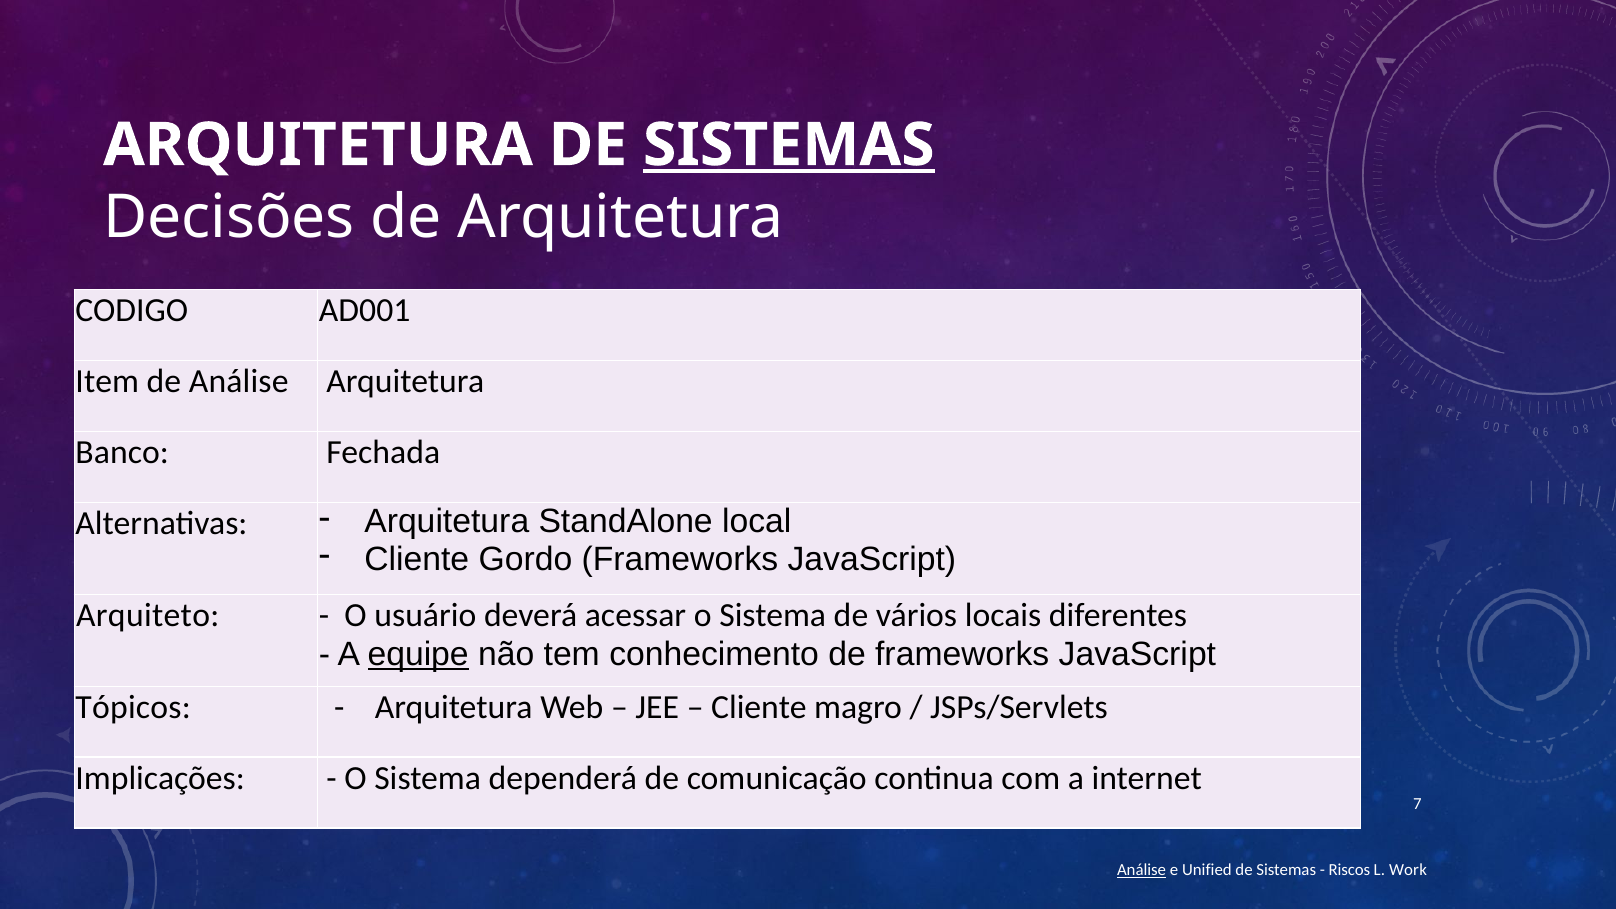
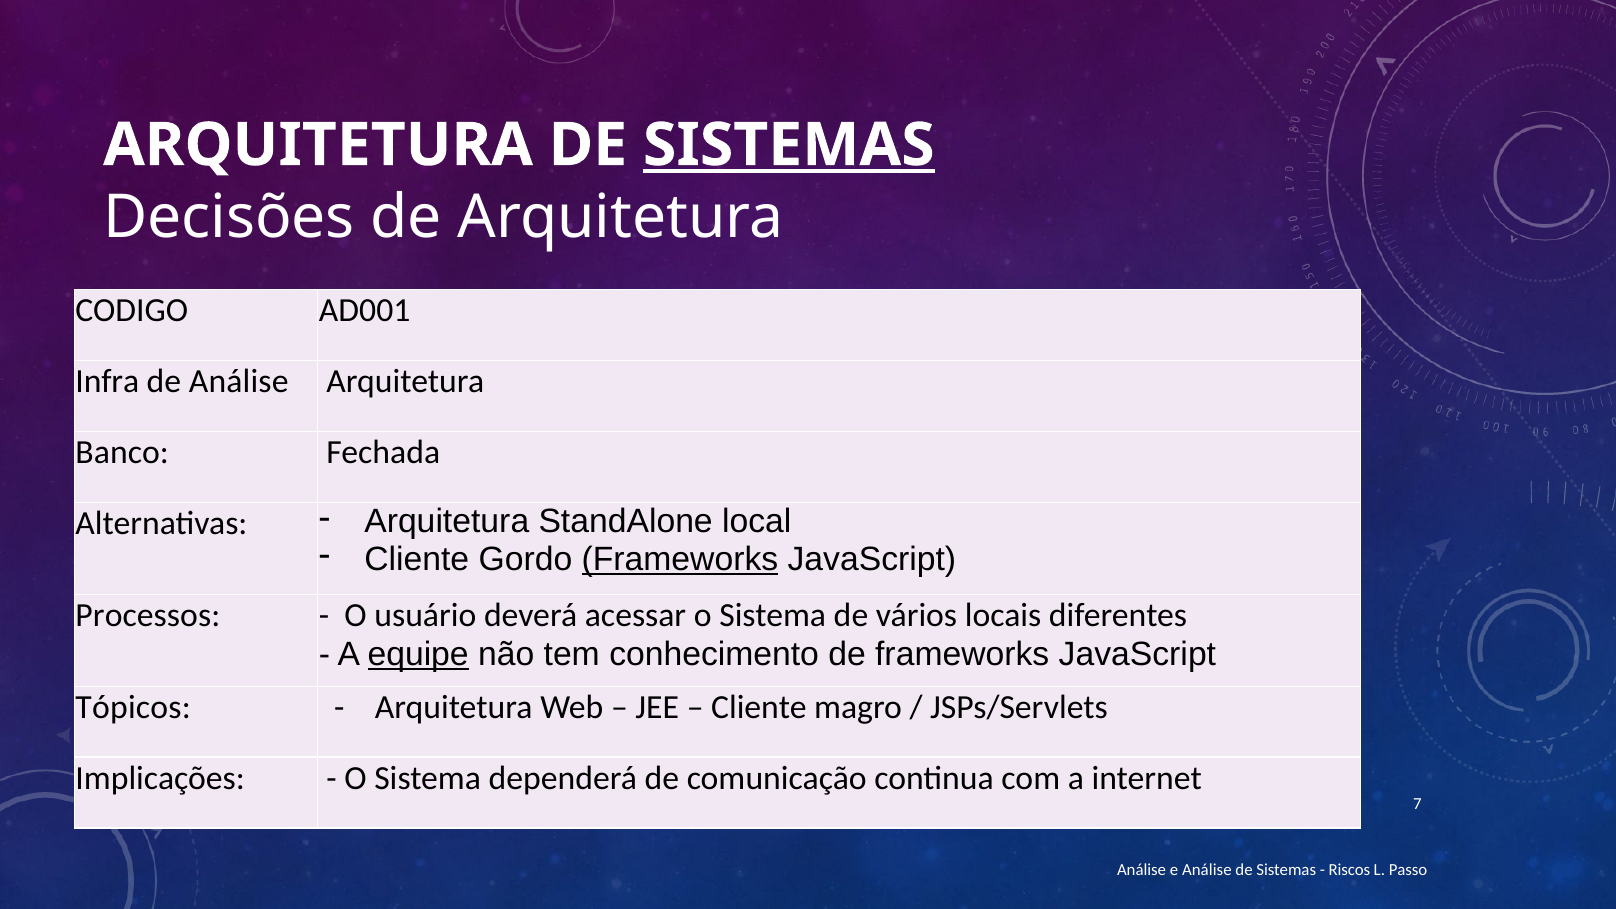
Item: Item -> Infra
Frameworks at (680, 559) underline: none -> present
Arquiteto: Arquiteto -> Processos
Análise at (1142, 870) underline: present -> none
e Unified: Unified -> Análise
Work: Work -> Passo
